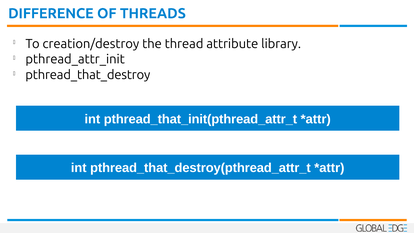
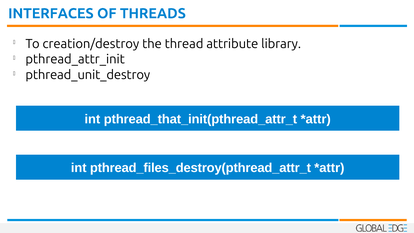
DIFFERENCE: DIFFERENCE -> INTERFACES
pthread_that_destroy: pthread_that_destroy -> pthread_unit_destroy
pthread_that_destroy(pthread_attr_t: pthread_that_destroy(pthread_attr_t -> pthread_files_destroy(pthread_attr_t
